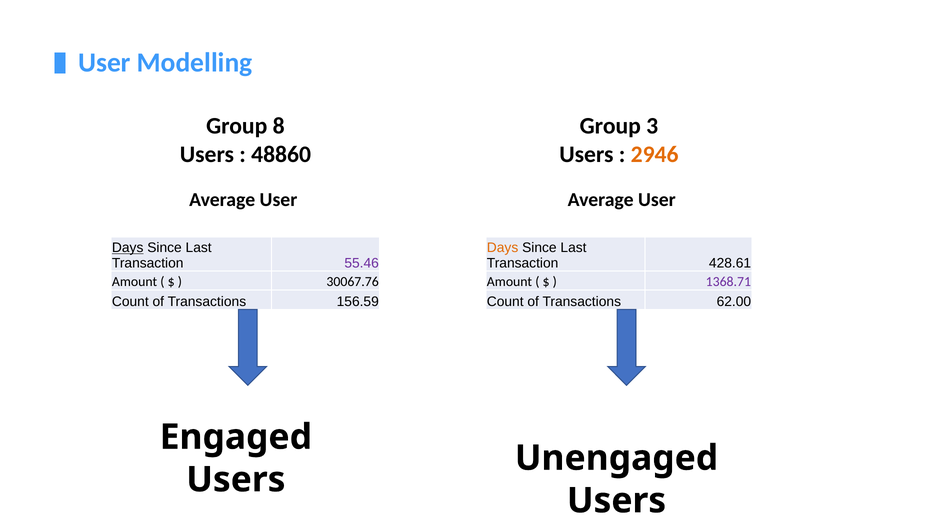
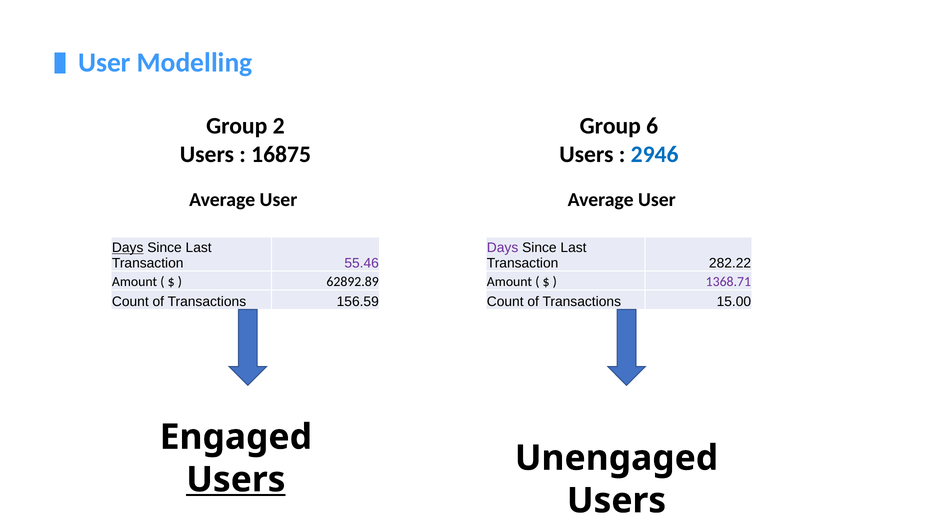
8: 8 -> 2
3: 3 -> 6
48860: 48860 -> 16875
2946 colour: orange -> blue
Days at (503, 248) colour: orange -> purple
428.61: 428.61 -> 282.22
30067.76: 30067.76 -> 62892.89
62.00: 62.00 -> 15.00
Users at (236, 479) underline: none -> present
